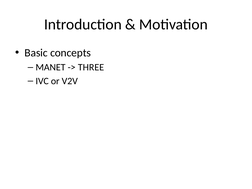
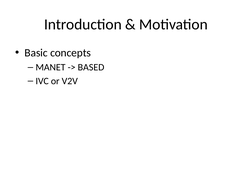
THREE: THREE -> BASED
